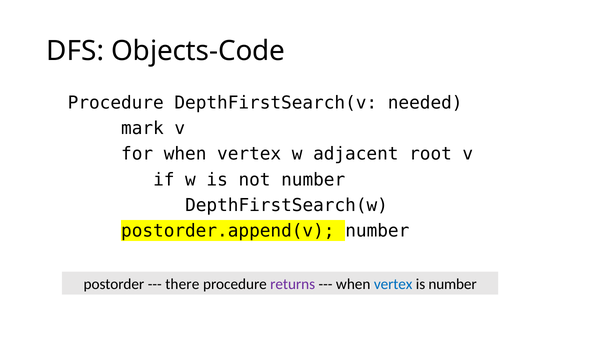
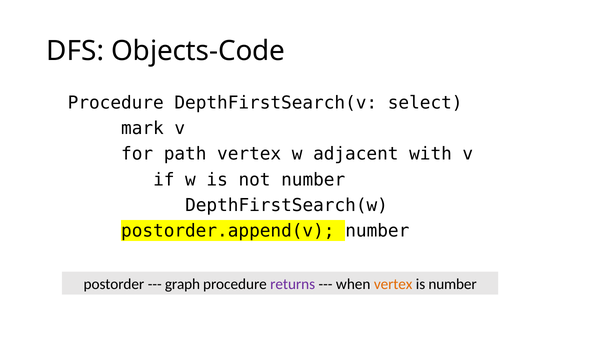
needed: needed -> select
for when: when -> path
root: root -> with
there: there -> graph
vertex at (393, 284) colour: blue -> orange
